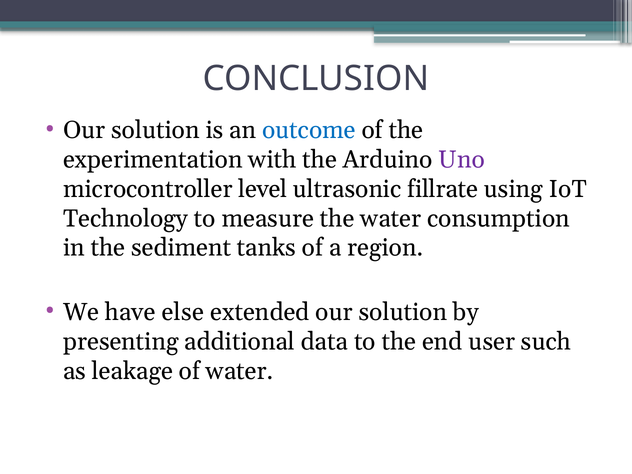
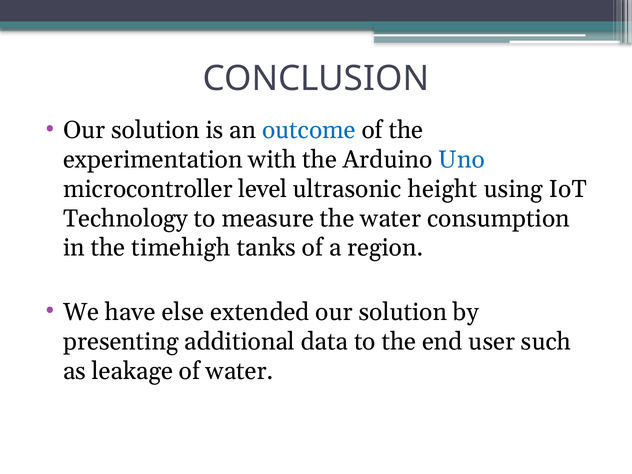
Uno colour: purple -> blue
fillrate: fillrate -> height
sediment: sediment -> timehigh
